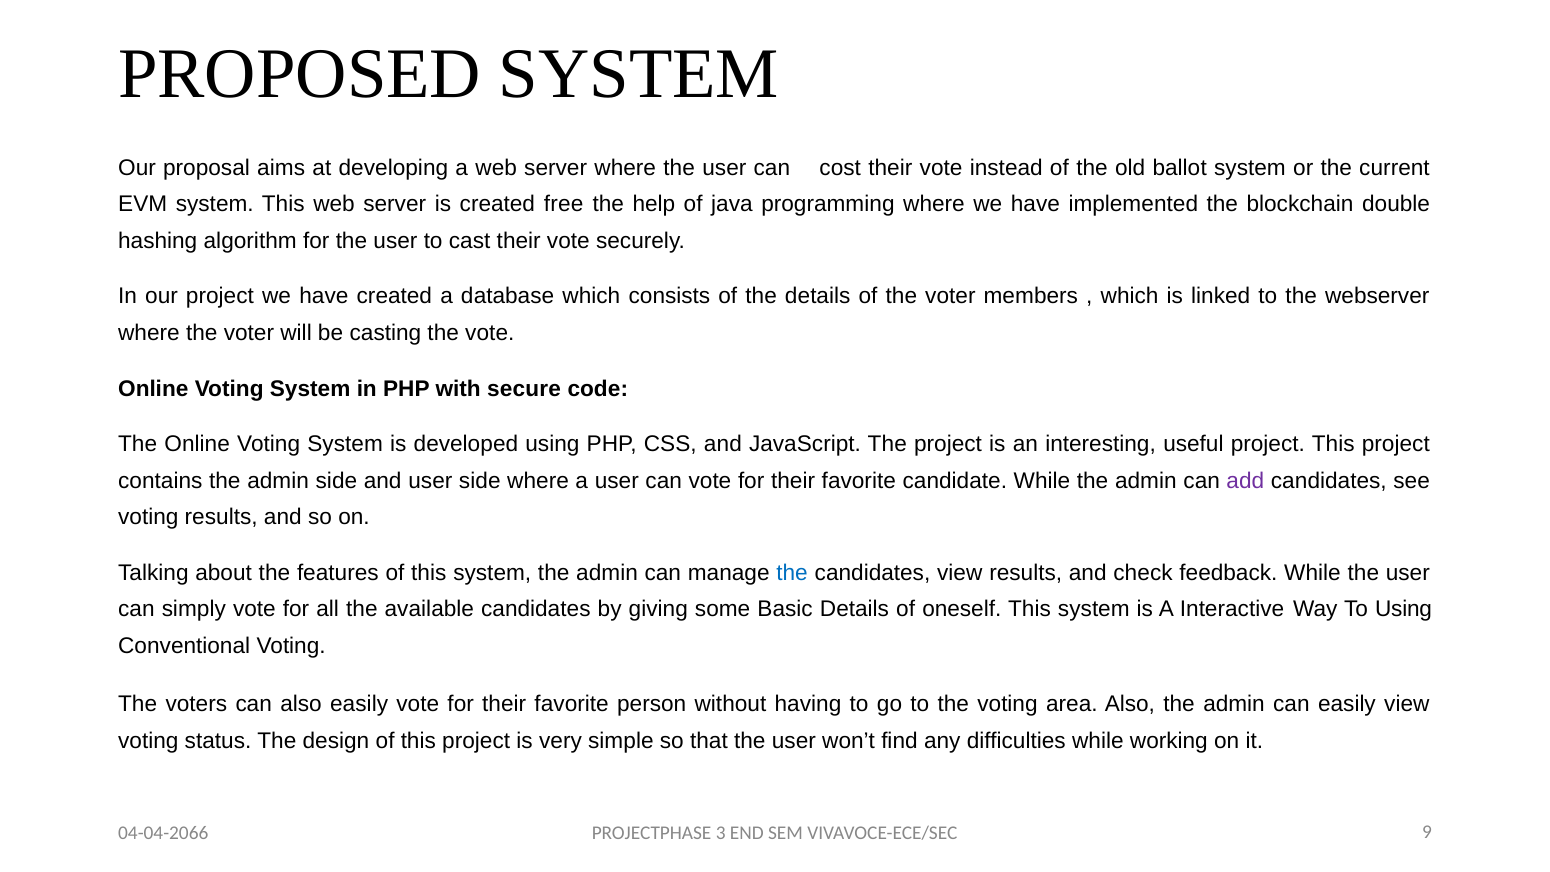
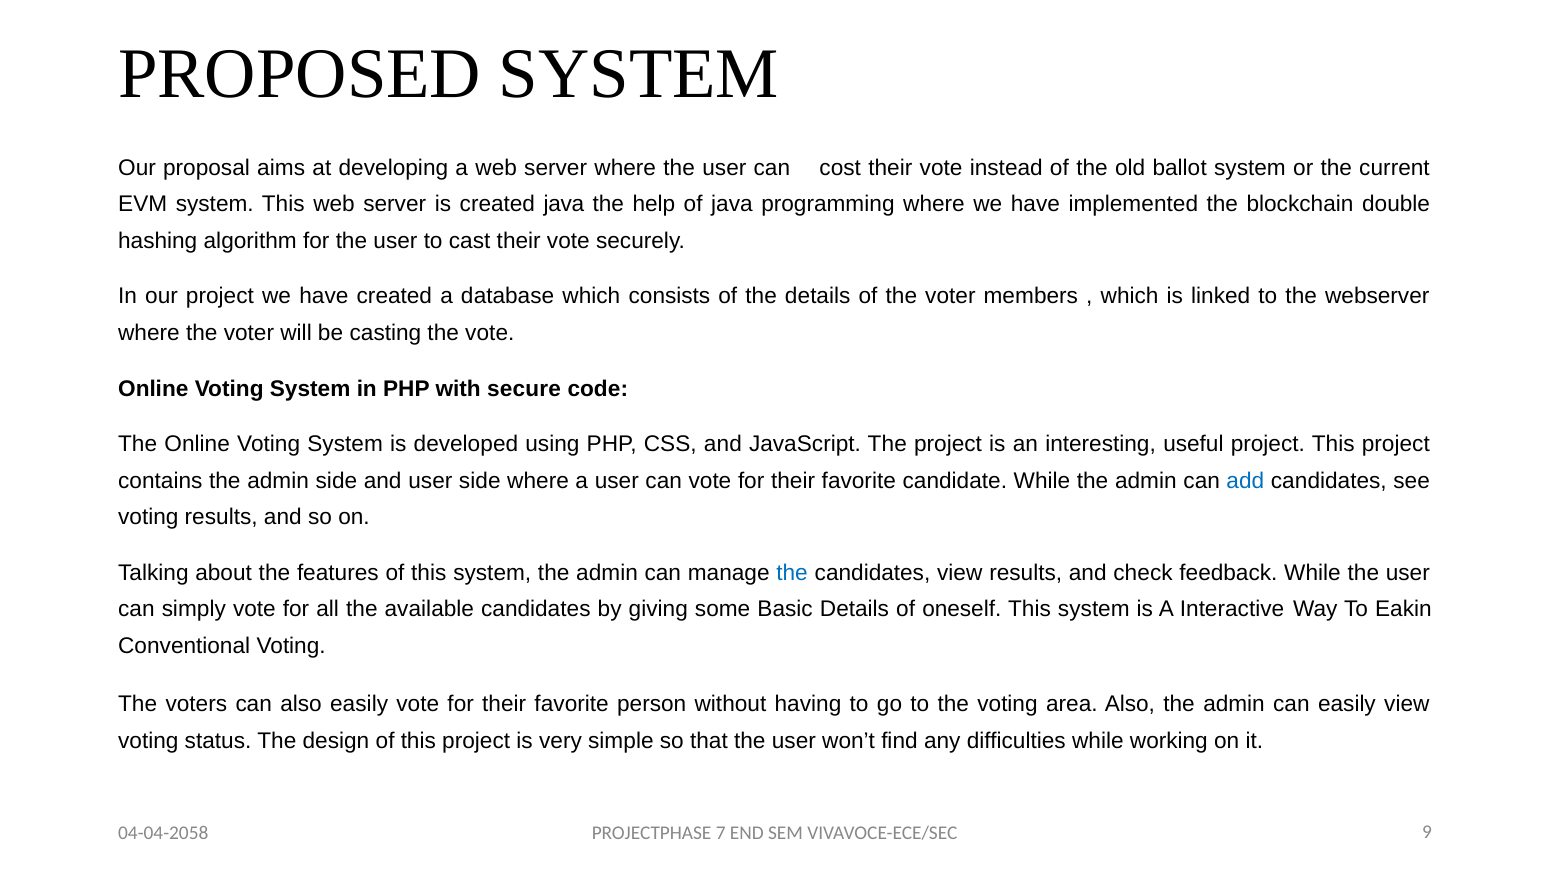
created free: free -> java
add colour: purple -> blue
To Using: Using -> Eakin
04-04-2066: 04-04-2066 -> 04-04-2058
3: 3 -> 7
